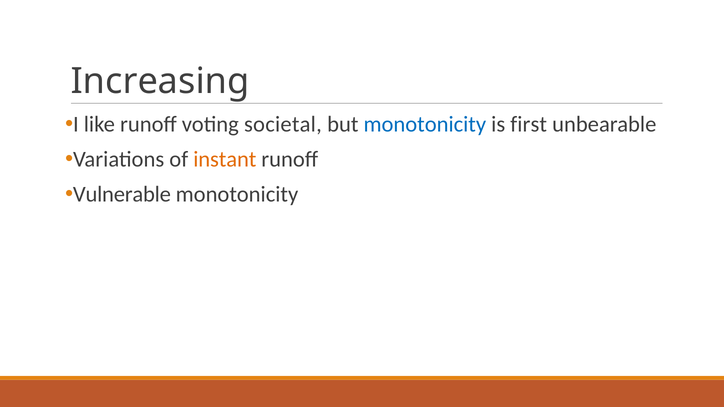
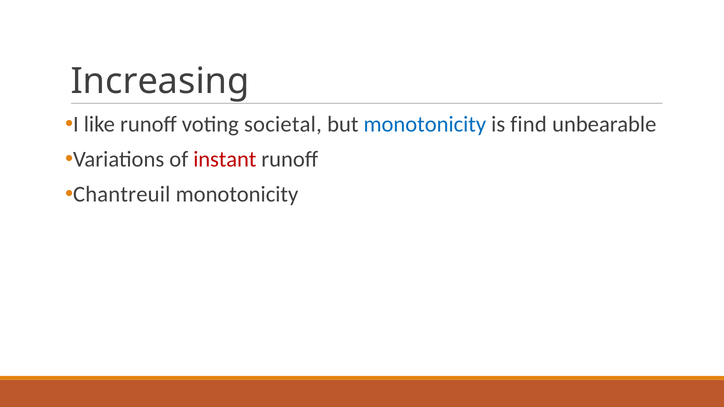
first: first -> find
instant colour: orange -> red
Vulnerable: Vulnerable -> Chantreuil
